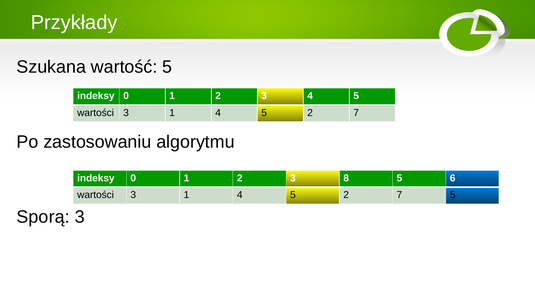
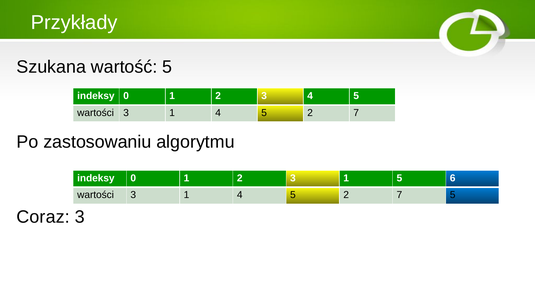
2 3 8: 8 -> 1
Sporą: Sporą -> Coraz
